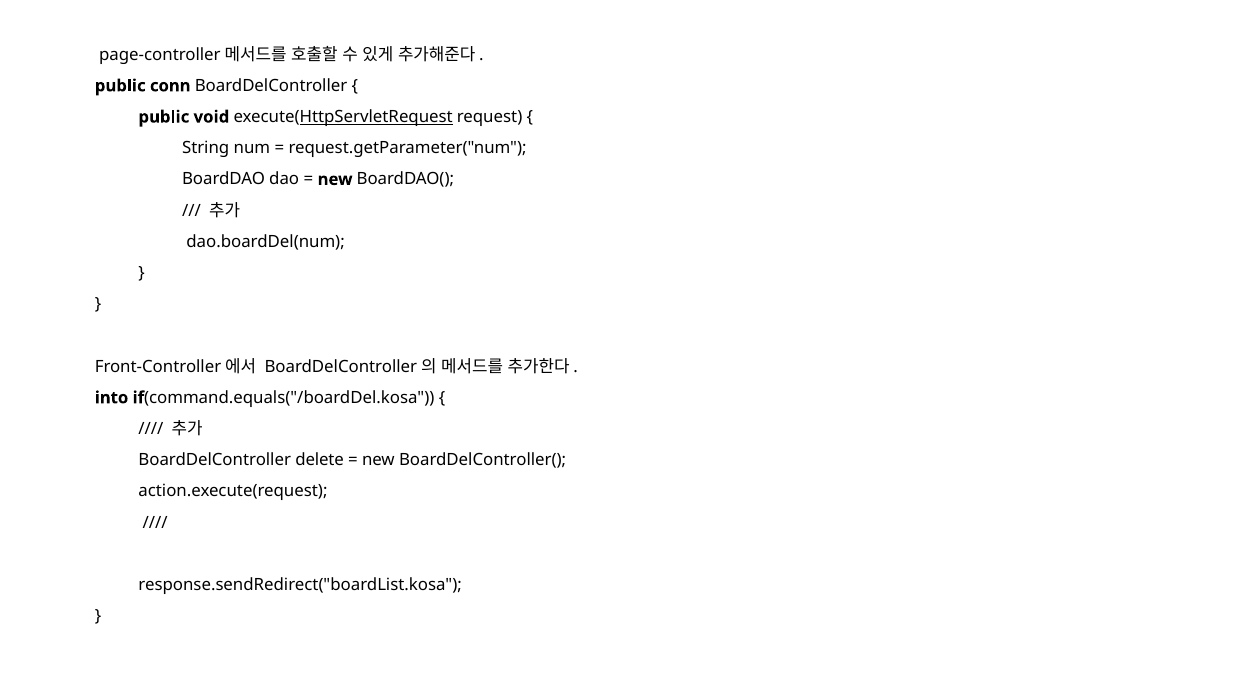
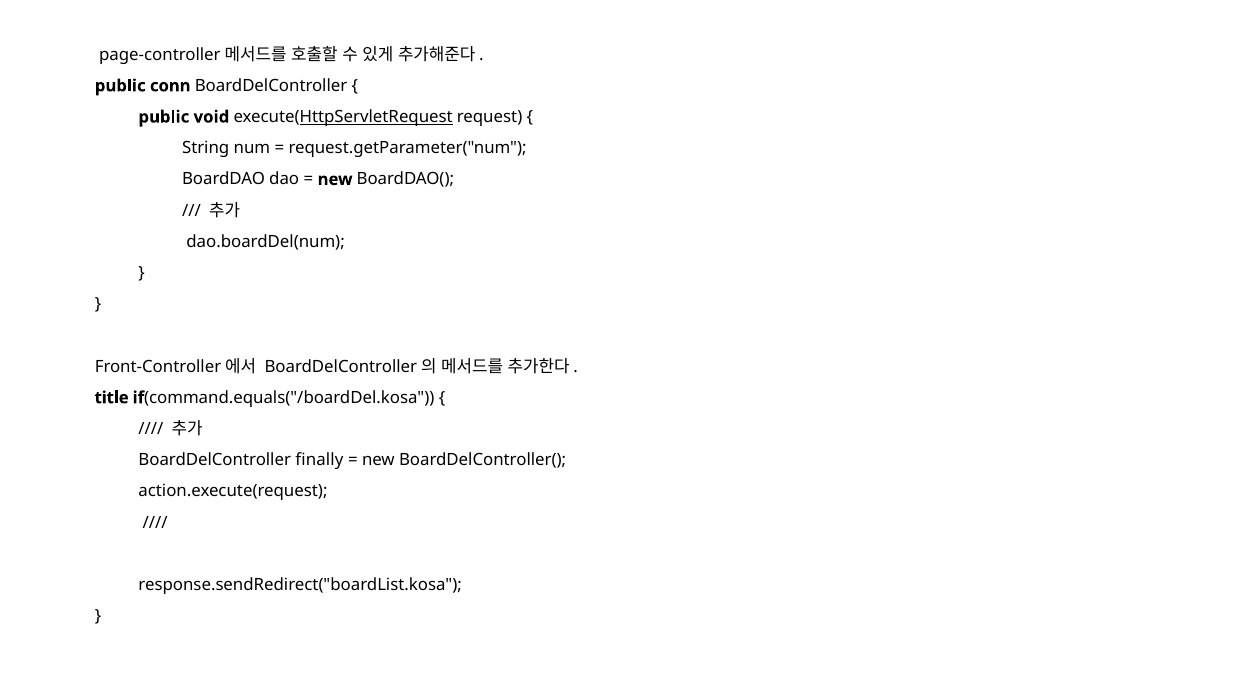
into: into -> title
delete: delete -> finally
